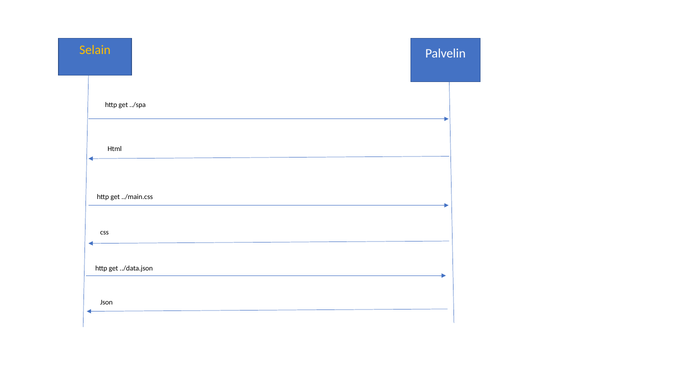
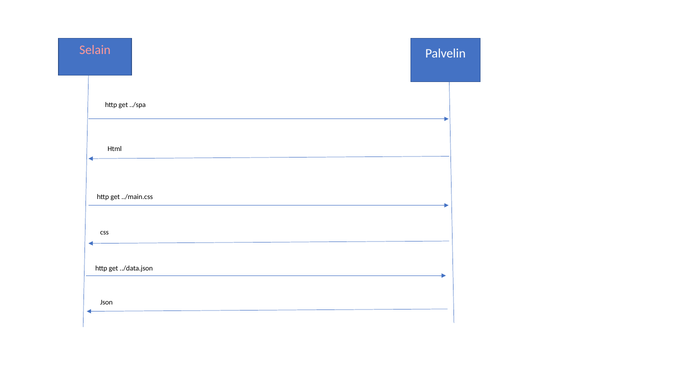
Selain colour: yellow -> pink
